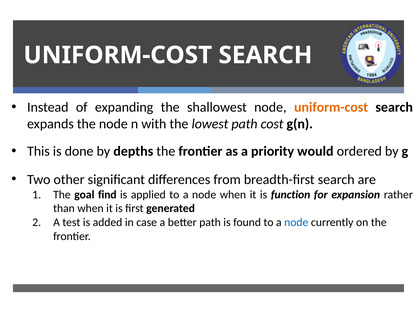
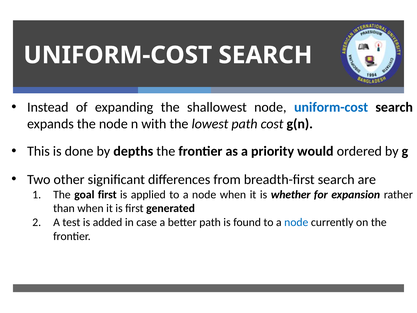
uniform-cost at (331, 107) colour: orange -> blue
goal find: find -> first
function: function -> whether
